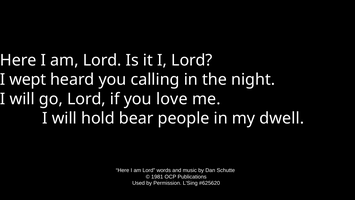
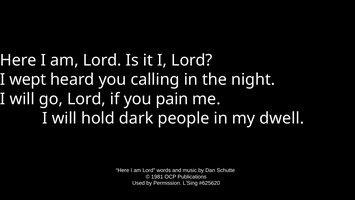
love: love -> pain
bear: bear -> dark
